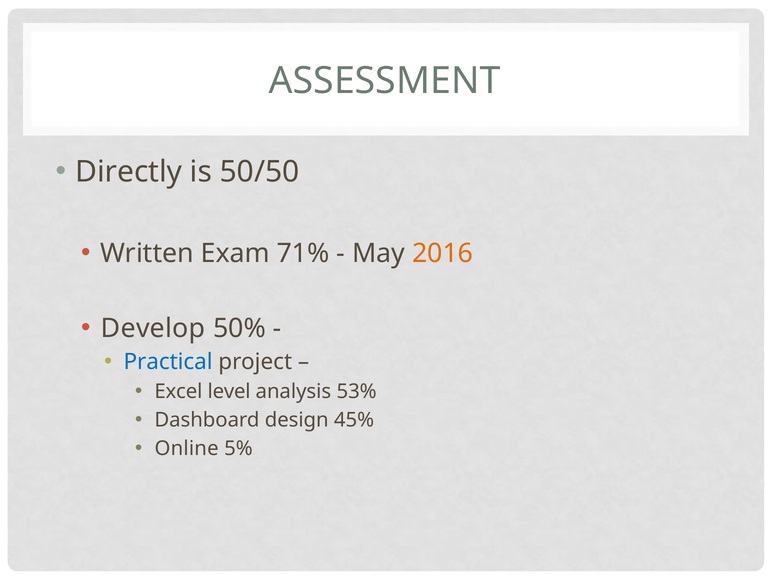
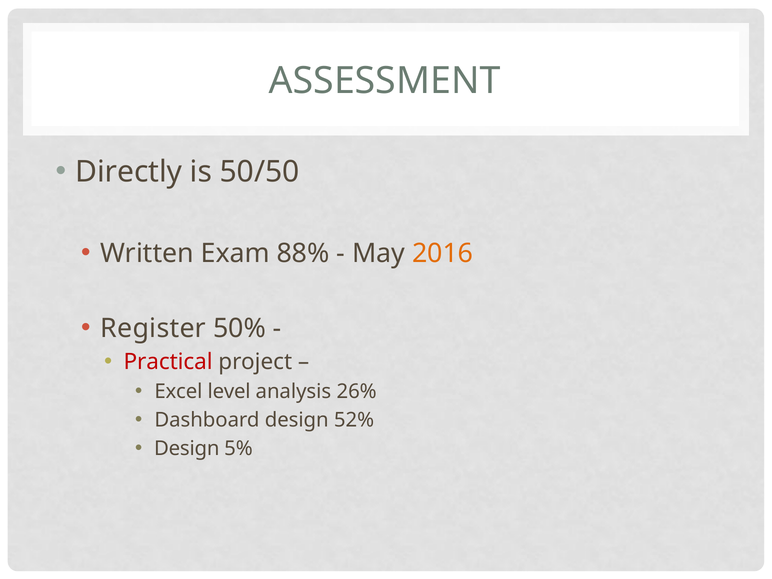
71%: 71% -> 88%
Develop: Develop -> Register
Practical colour: blue -> red
53%: 53% -> 26%
45%: 45% -> 52%
Online at (187, 449): Online -> Design
